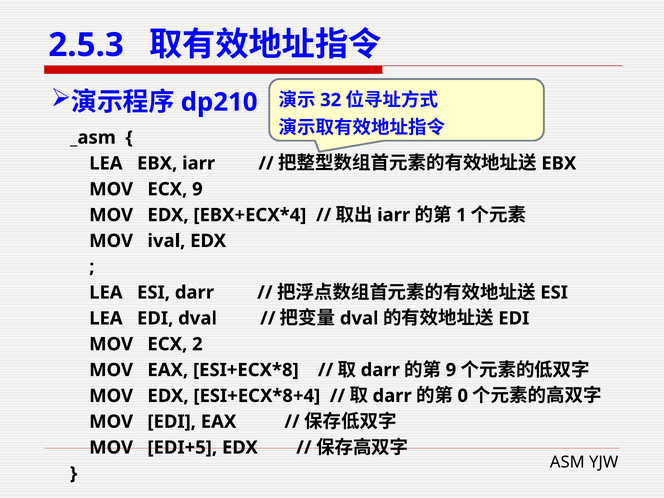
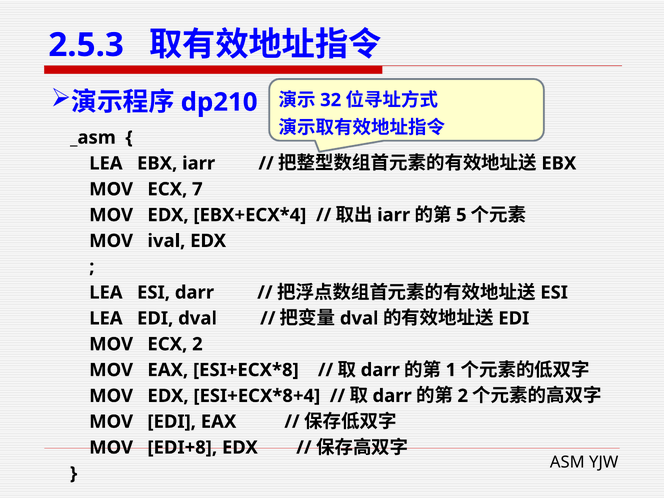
ECX 9: 9 -> 7
1: 1 -> 5
9 at (451, 370): 9 -> 1
0 at (463, 396): 0 -> 2
EDI+5: EDI+5 -> EDI+8
